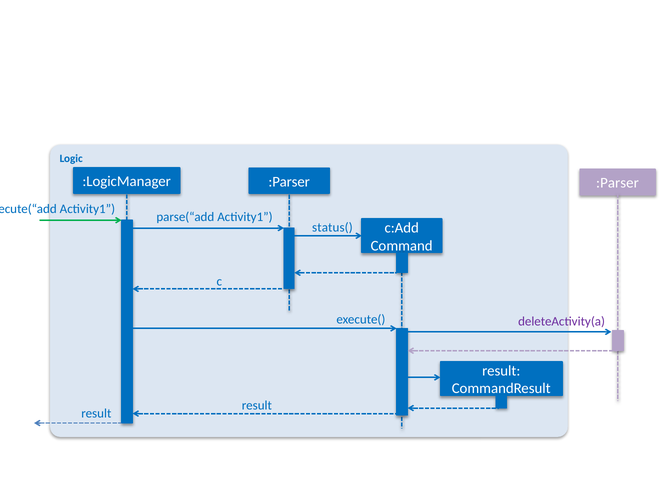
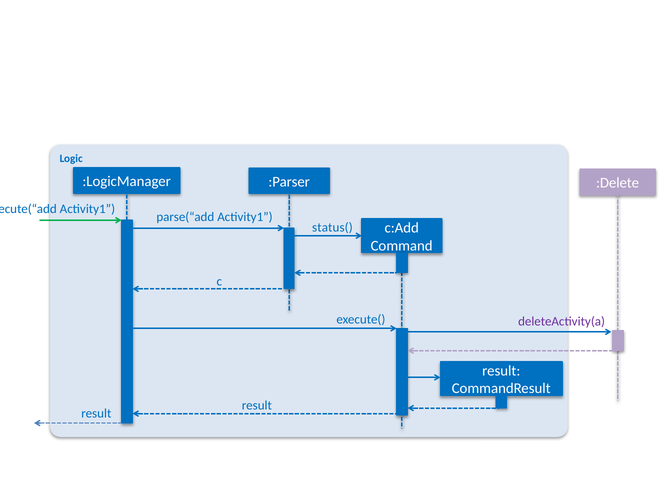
:Parser at (617, 183): :Parser -> :Delete
